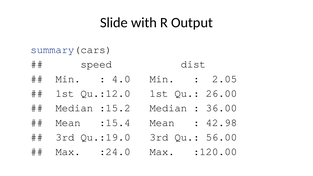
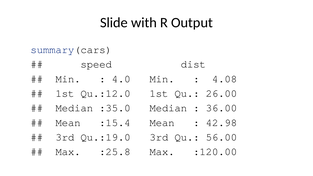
2.05: 2.05 -> 4.08
:15.2: :15.2 -> :35.0
:24.0: :24.0 -> :25.8
